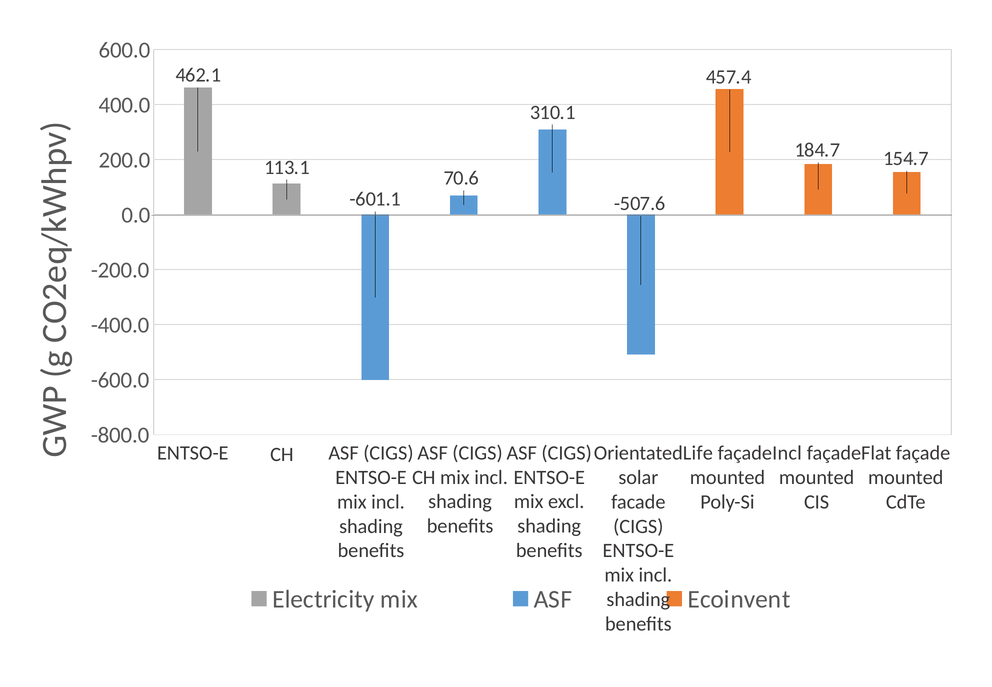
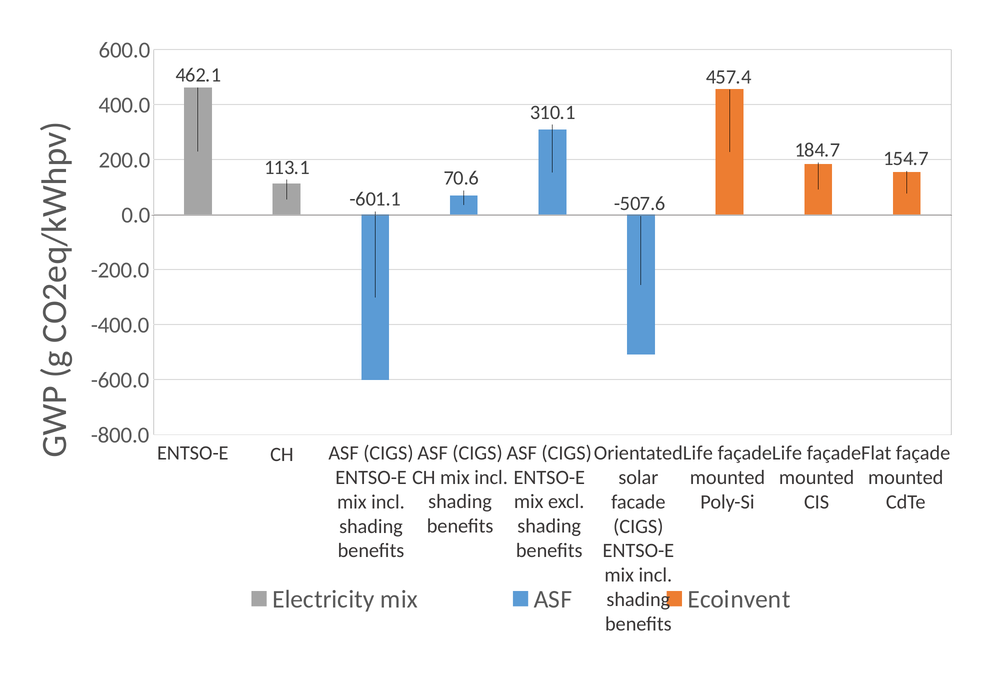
Incl at (787, 453): Incl -> Life
